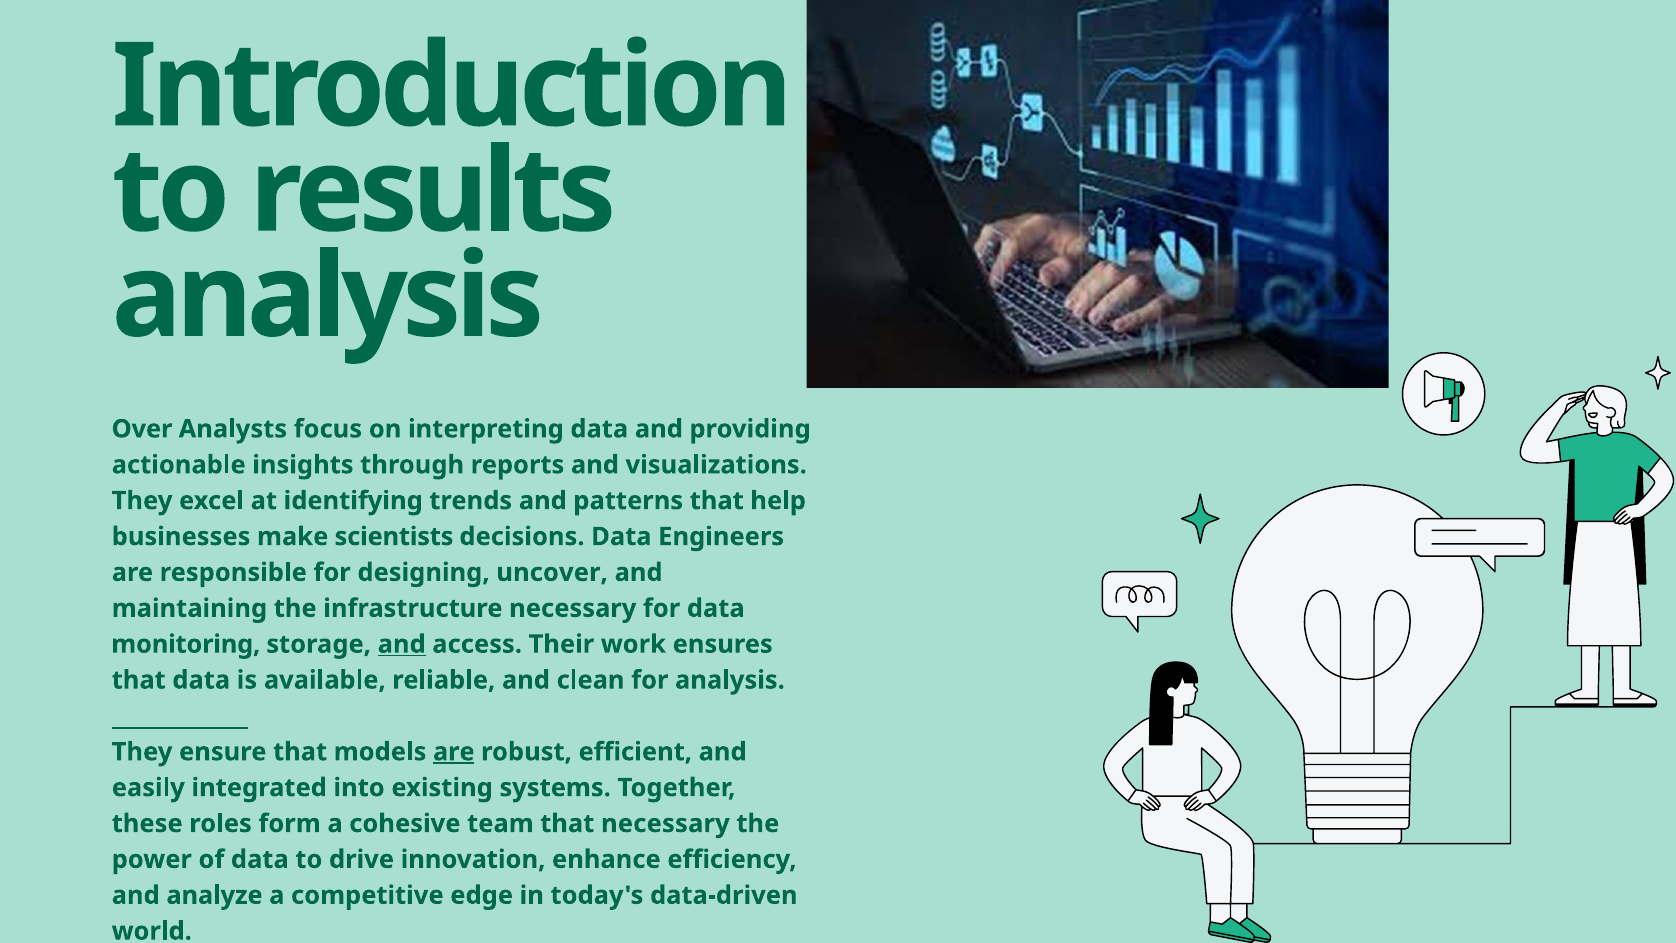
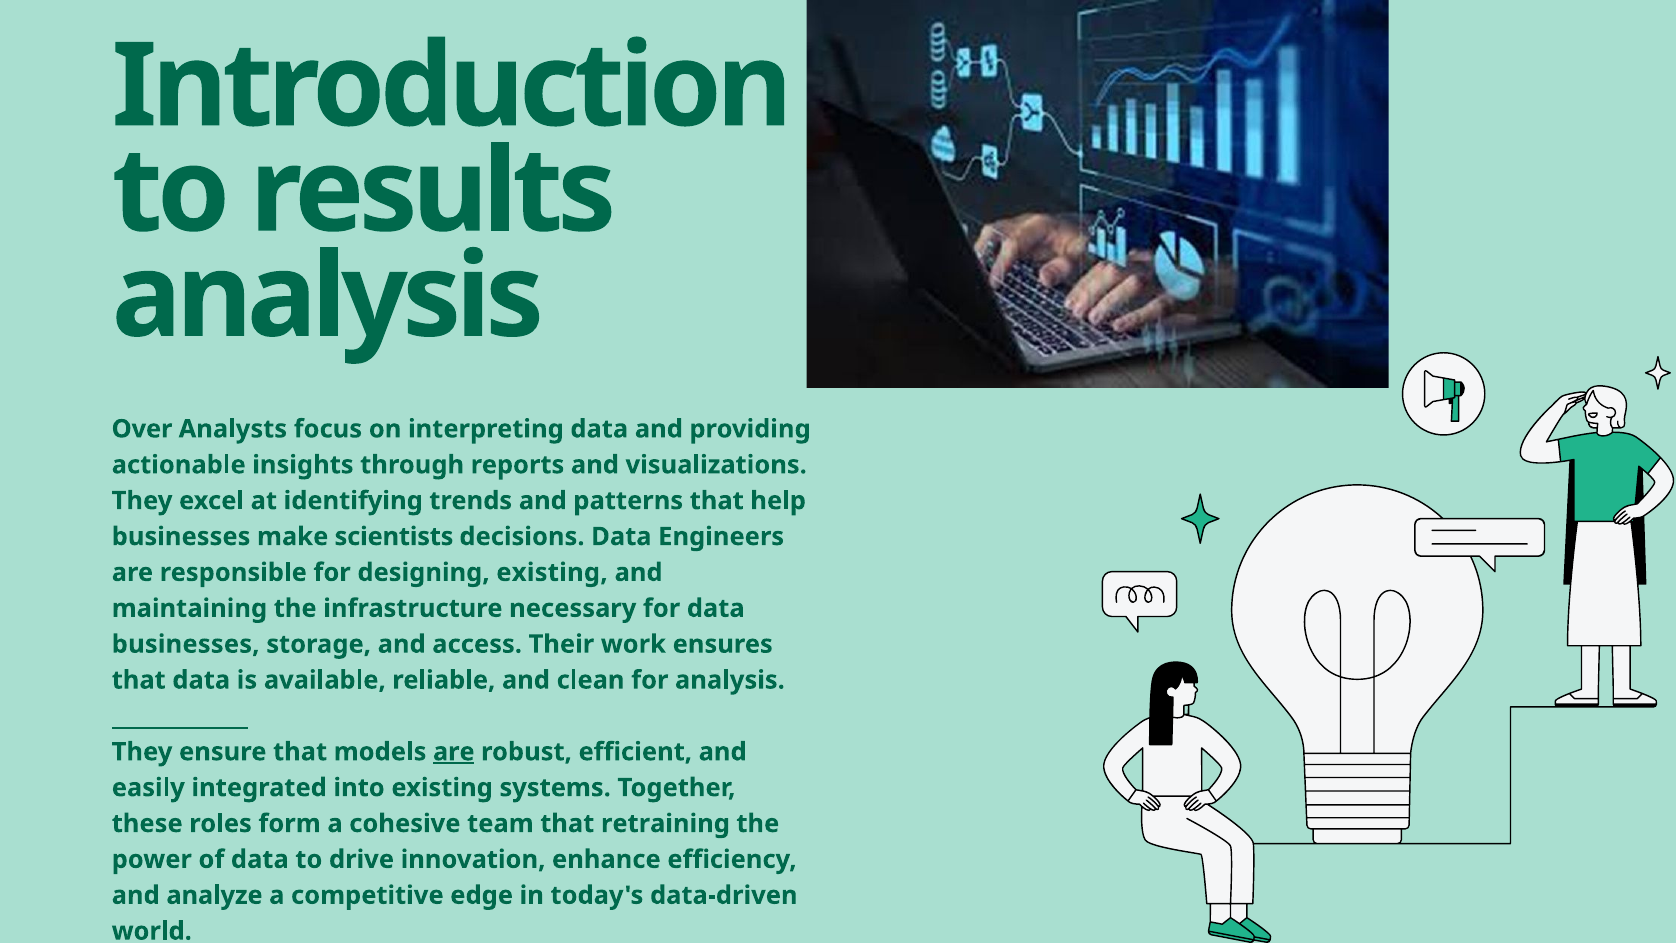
designing uncover: uncover -> existing
monitoring at (186, 644): monitoring -> businesses
and at (402, 644) underline: present -> none
that necessary: necessary -> retraining
